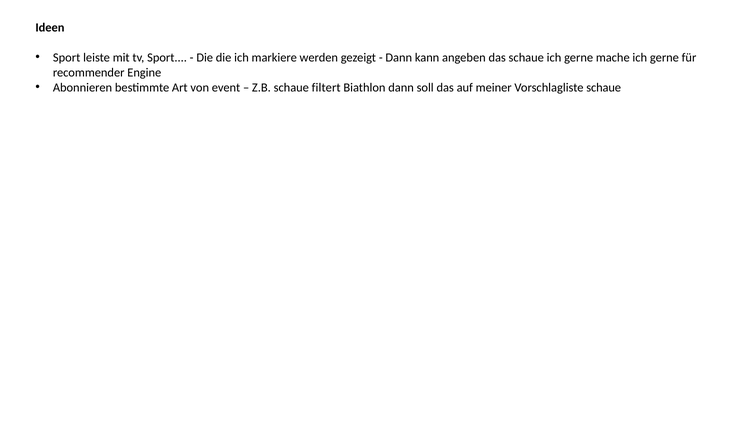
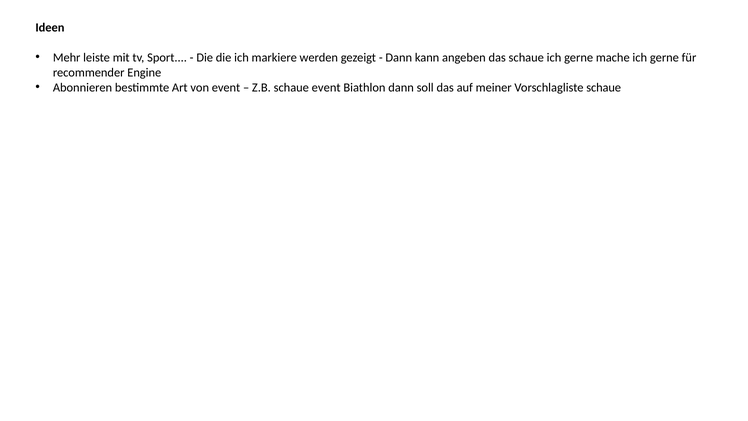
Sport at (67, 57): Sport -> Mehr
schaue filtert: filtert -> event
